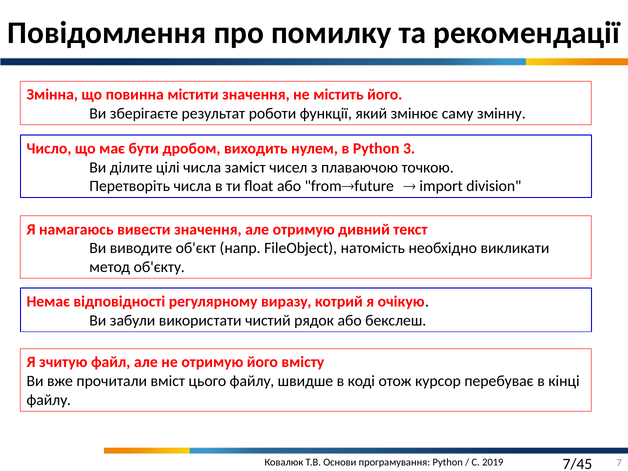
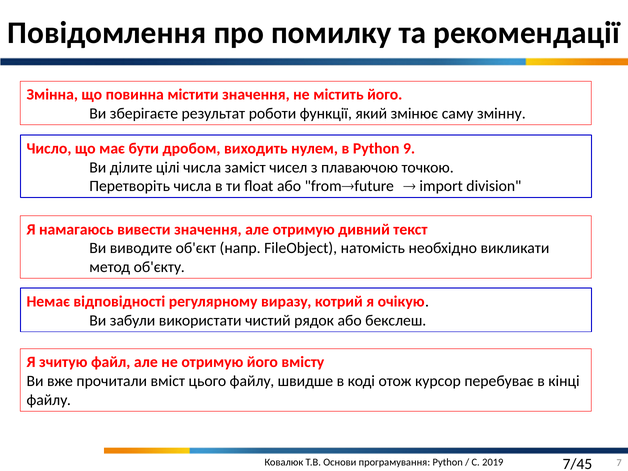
3: 3 -> 9
